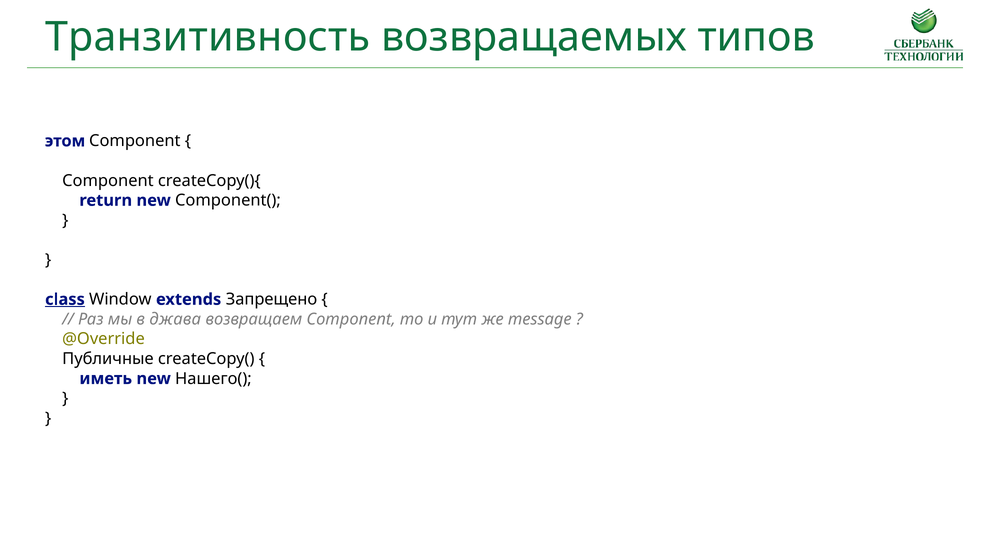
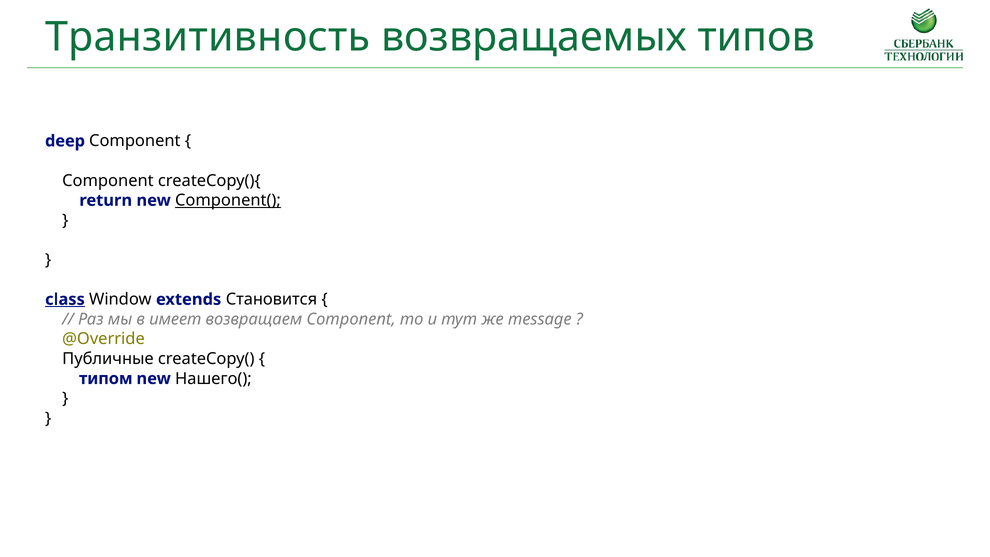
этом: этом -> deep
Component( underline: none -> present
Запрещено: Запрещено -> Становится
джава: джава -> имеет
иметь: иметь -> типом
